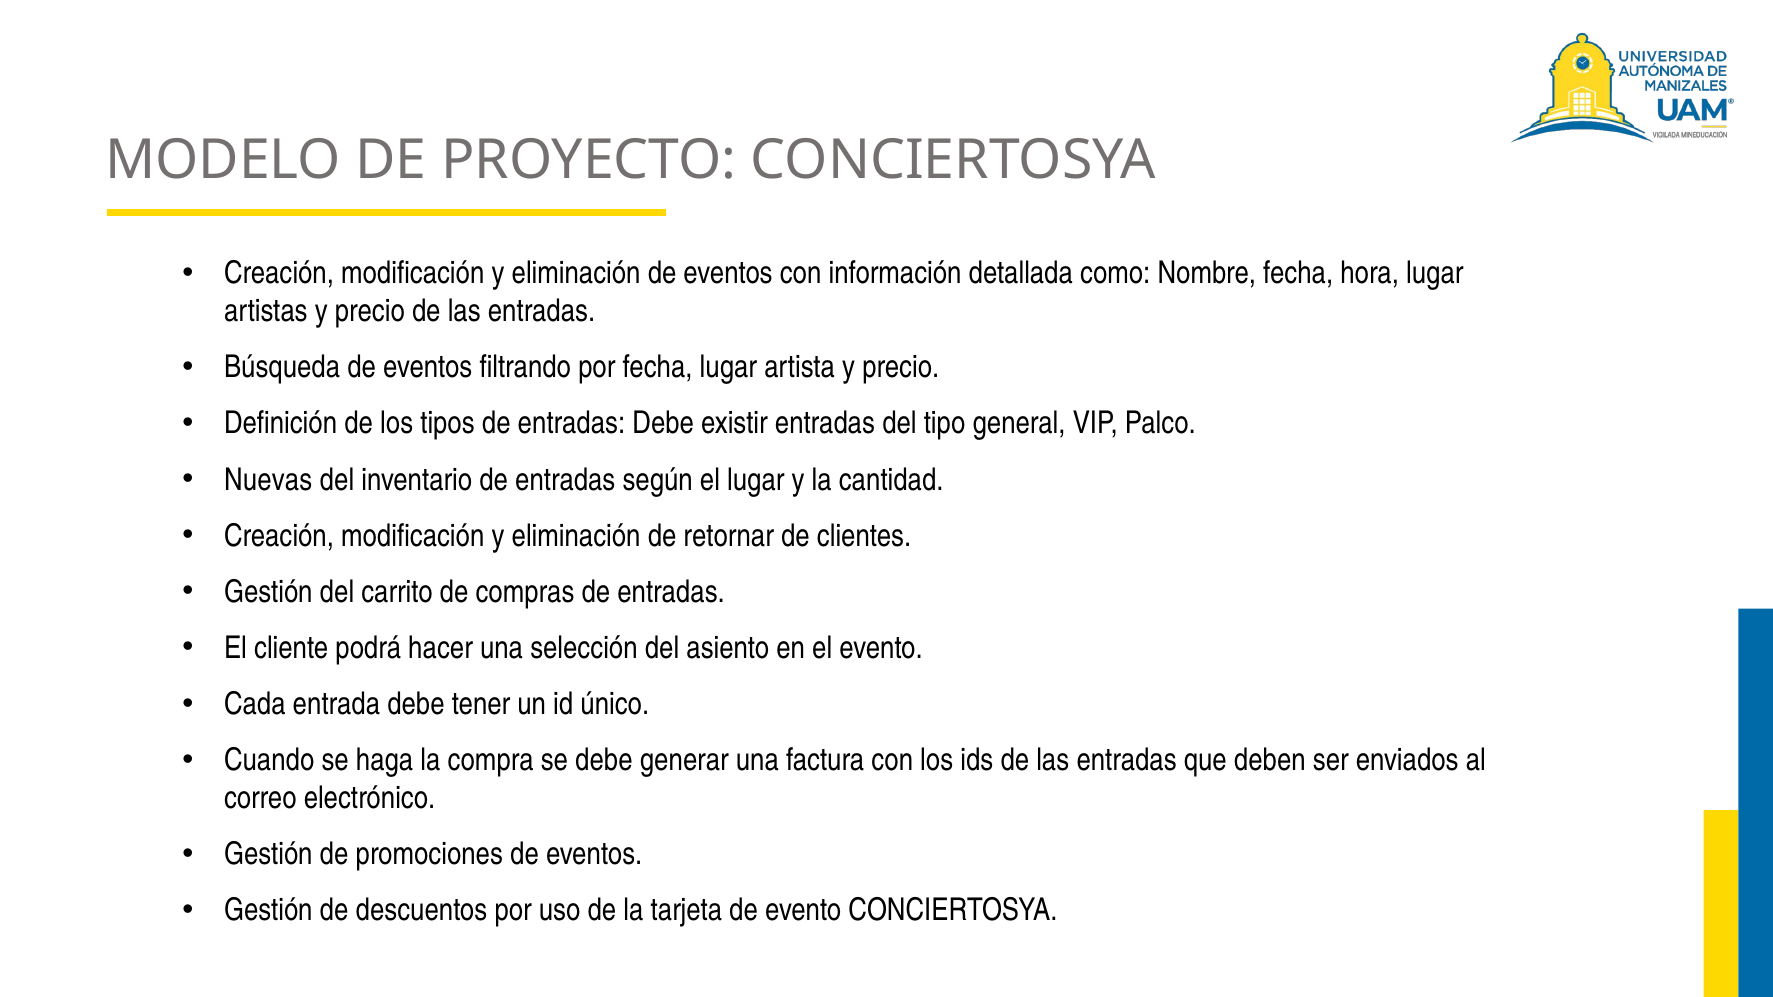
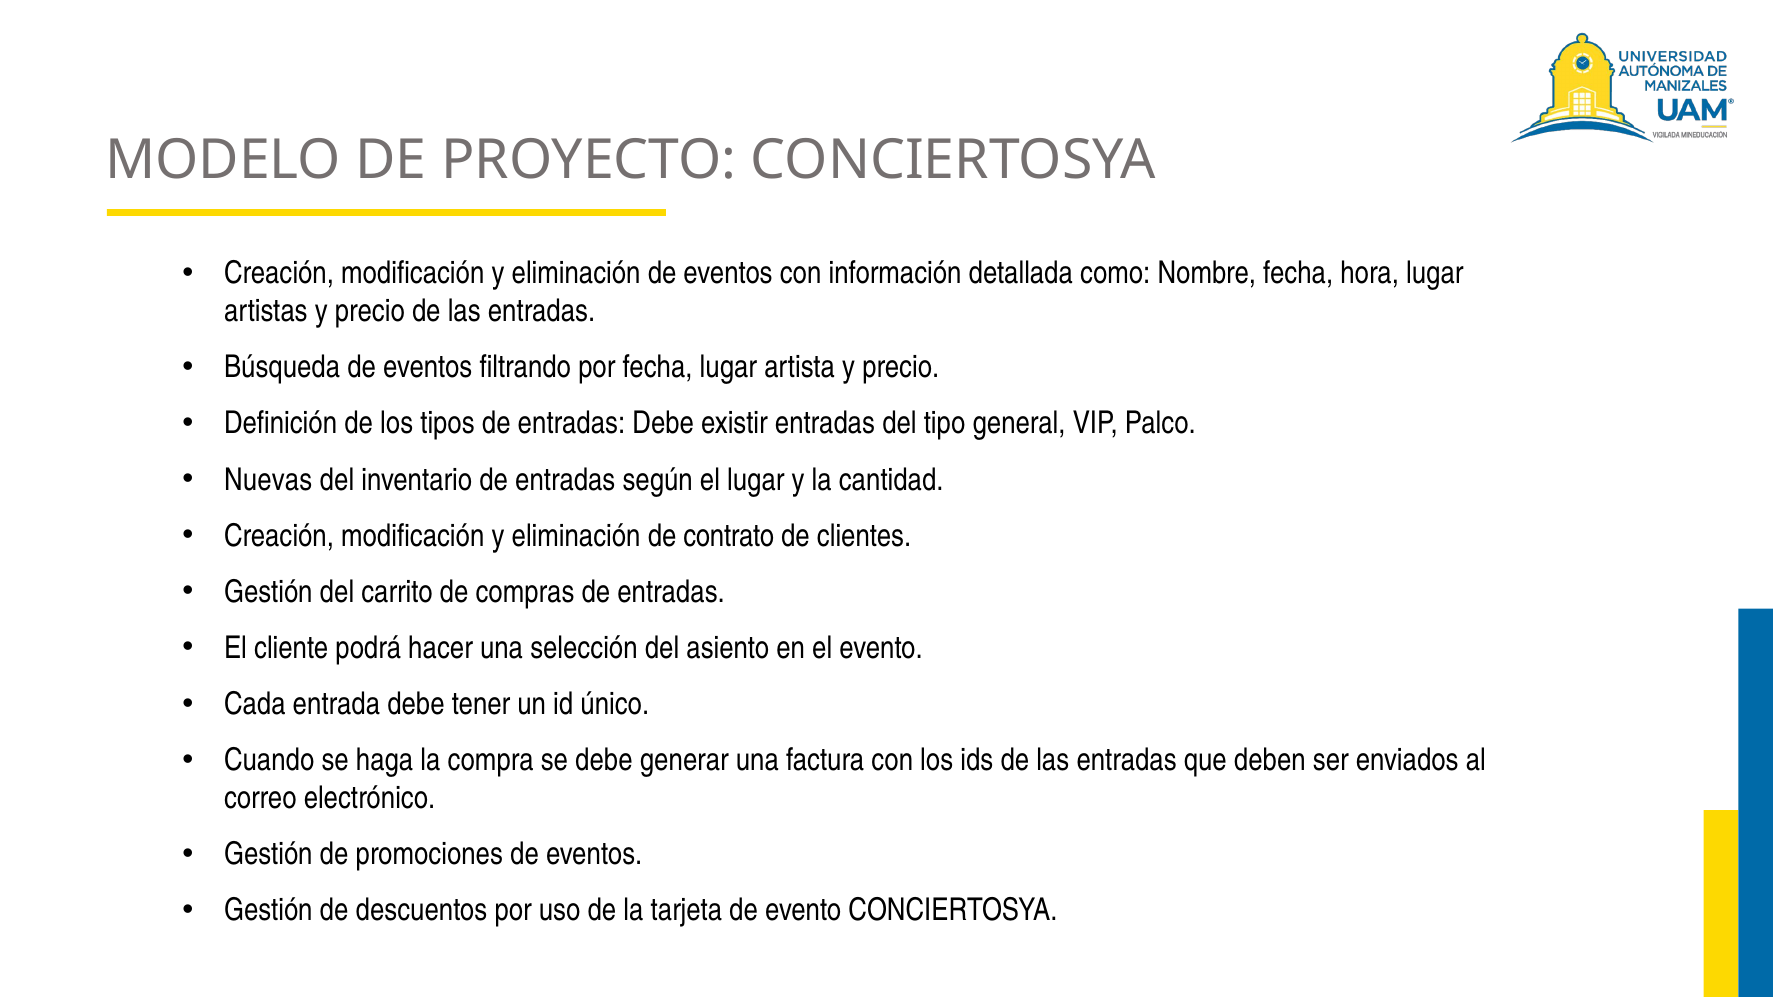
retornar: retornar -> contrato
